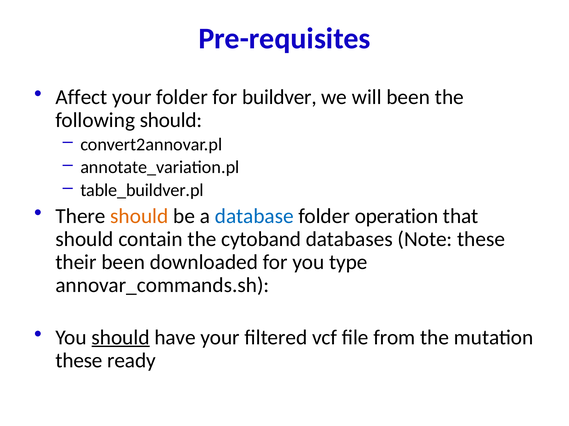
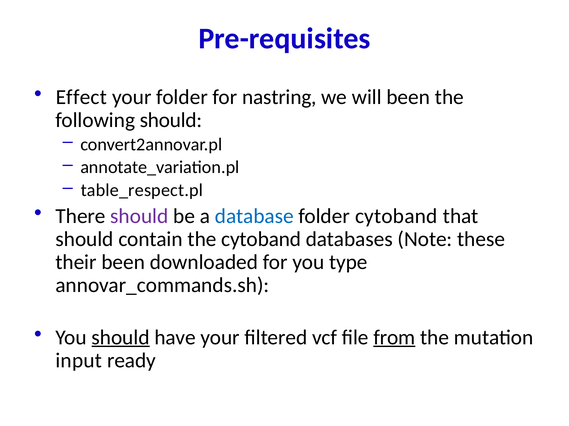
Affect: Affect -> Effect
buildver: buildver -> nastring
table_buildver.pl: table_buildver.pl -> table_respect.pl
should at (139, 216) colour: orange -> purple
folder operation: operation -> cytoband
from underline: none -> present
these at (79, 361): these -> input
